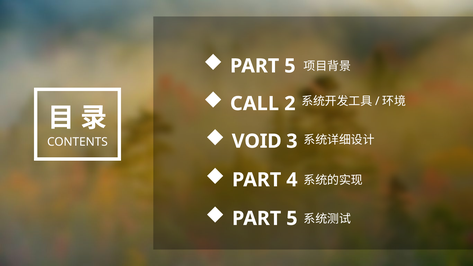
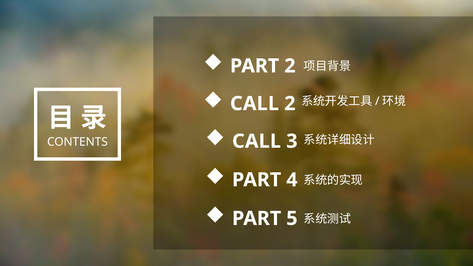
5 at (290, 66): 5 -> 2
VOID at (257, 141): VOID -> CALL
